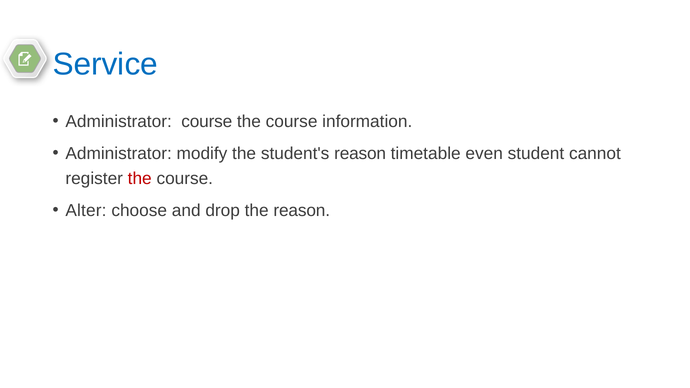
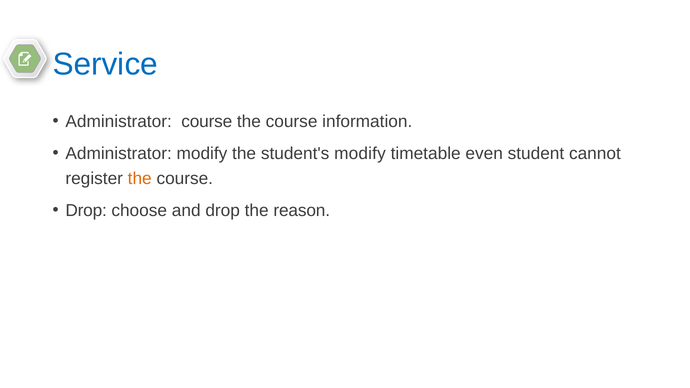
student's reason: reason -> modify
the at (140, 179) colour: red -> orange
Alter at (86, 211): Alter -> Drop
